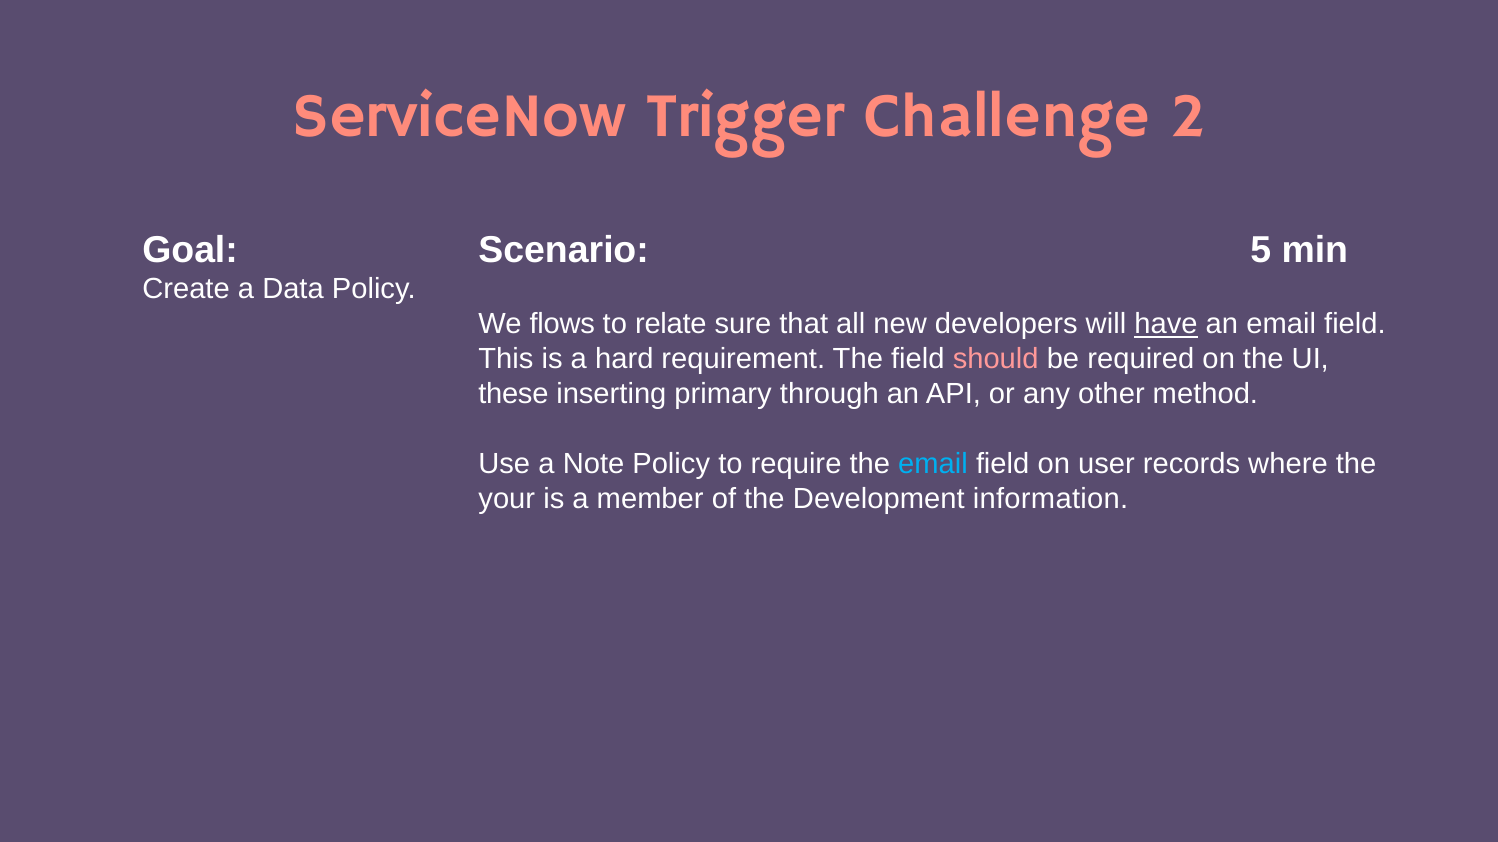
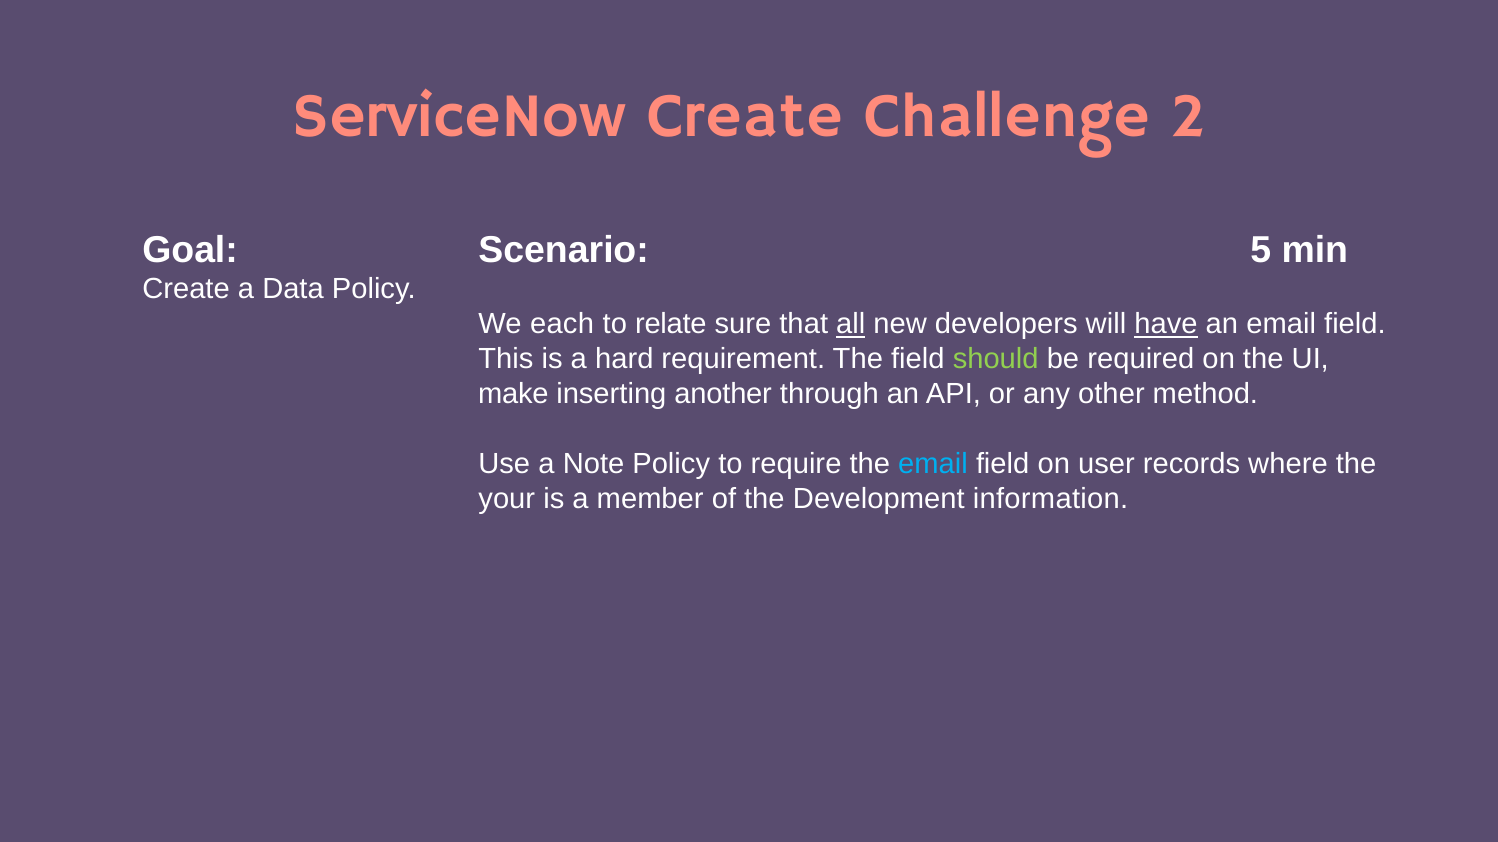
ServiceNow Trigger: Trigger -> Create
flows: flows -> each
all underline: none -> present
should colour: pink -> light green
these: these -> make
primary: primary -> another
